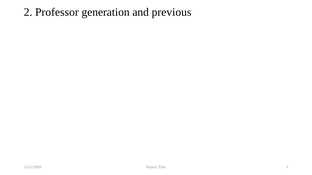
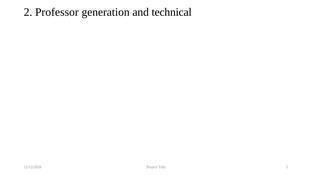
previous: previous -> technical
